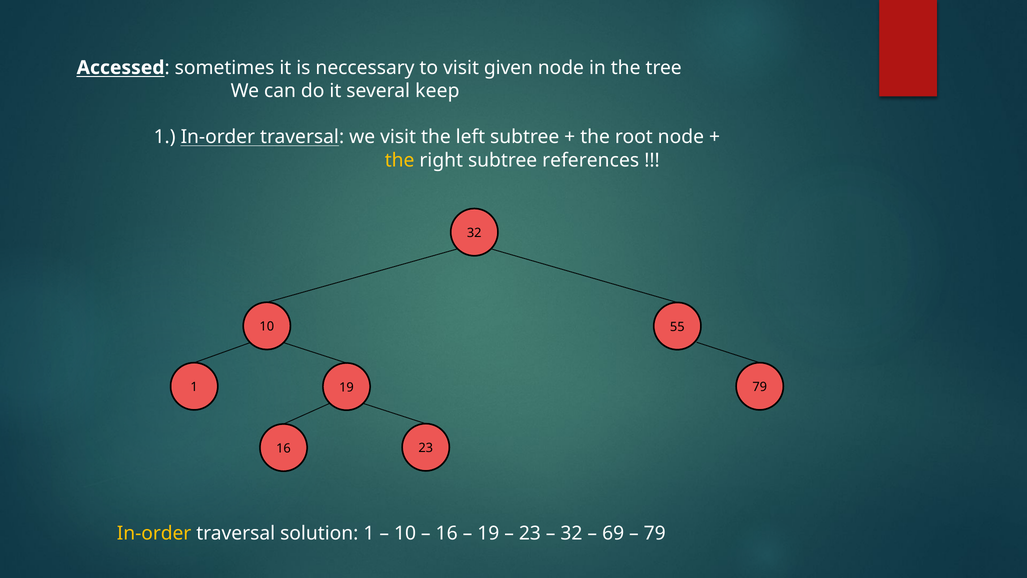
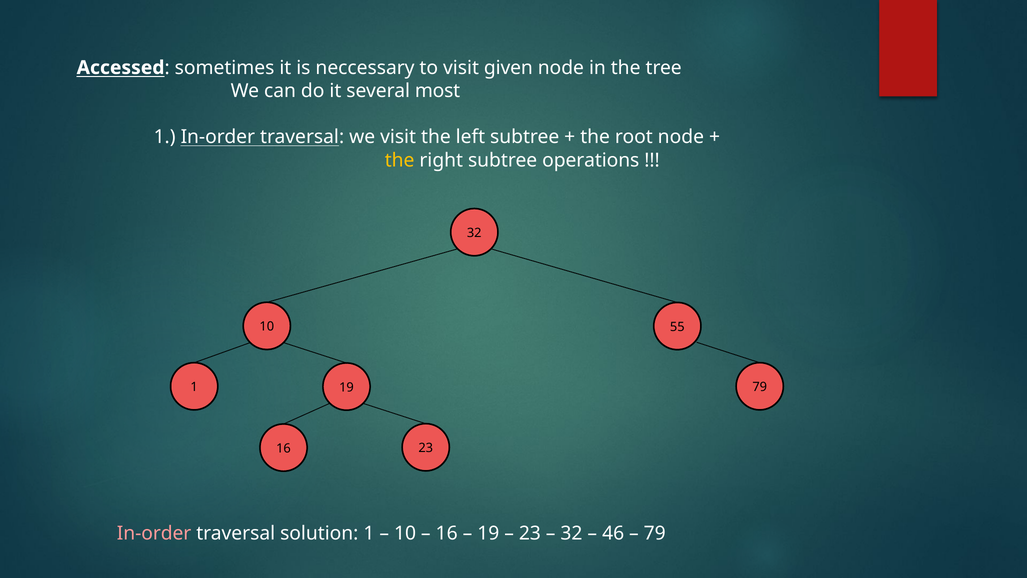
keep: keep -> most
references: references -> operations
In-order at (154, 533) colour: yellow -> pink
69: 69 -> 46
